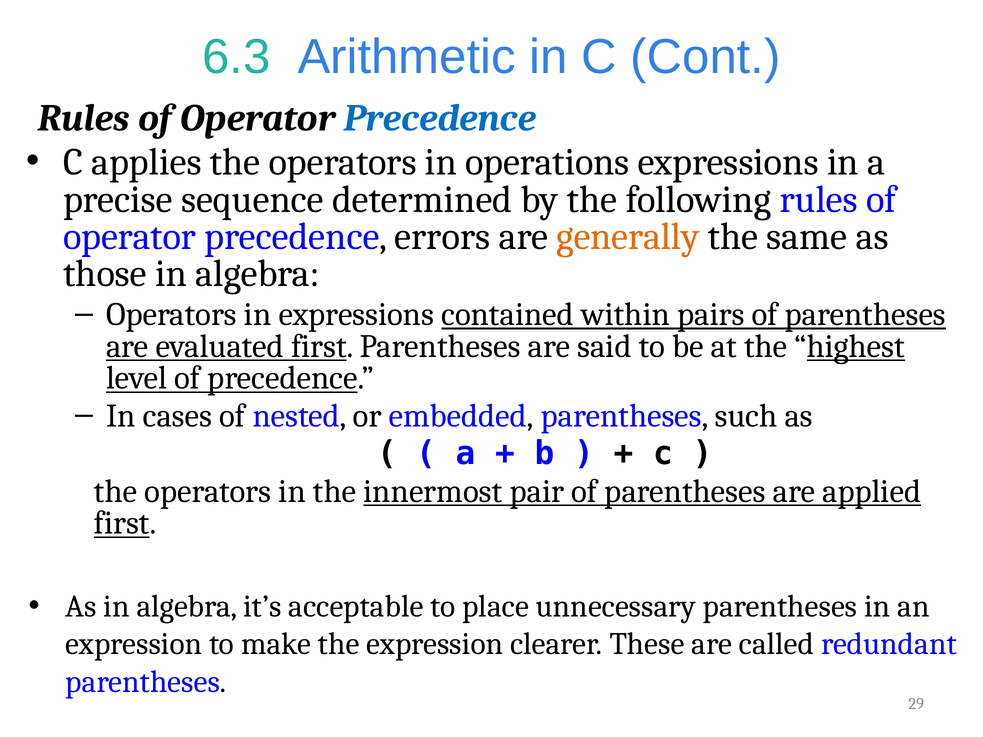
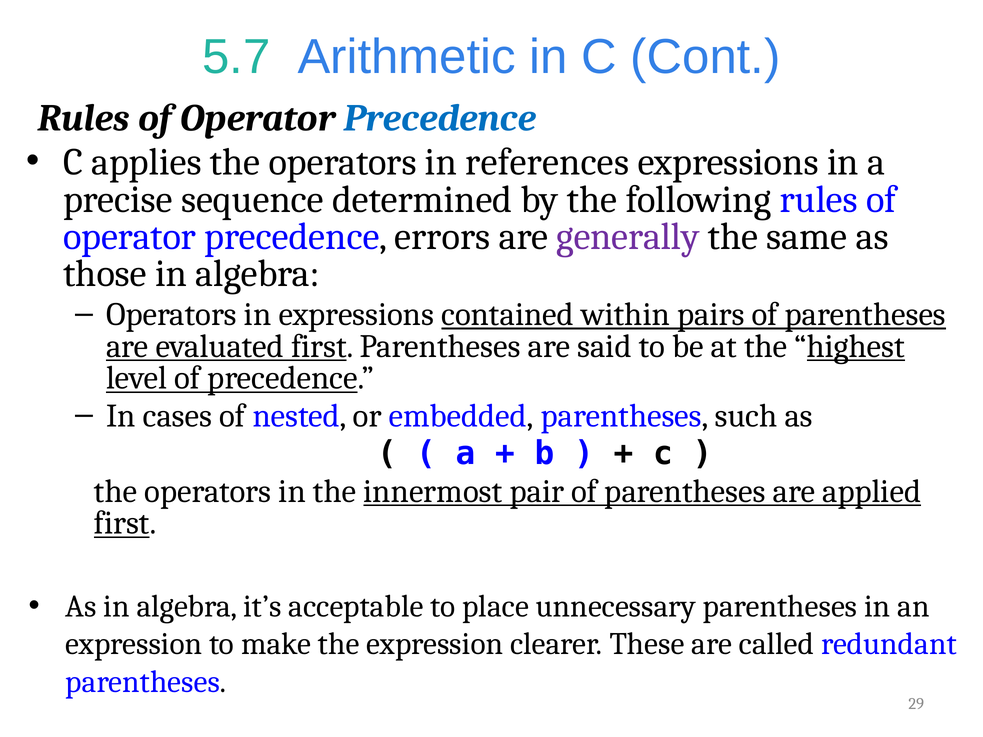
6.3: 6.3 -> 5.7
operations: operations -> references
generally colour: orange -> purple
